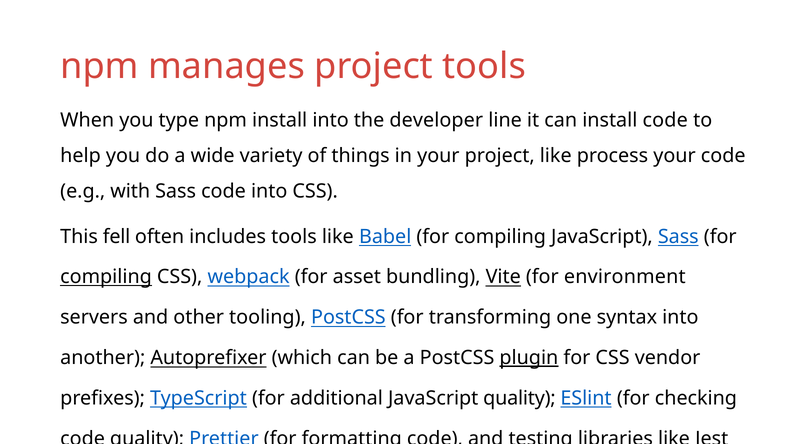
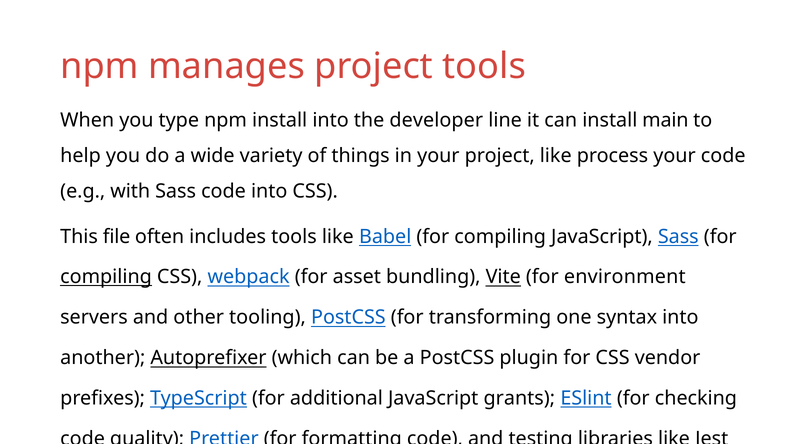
install code: code -> main
fell: fell -> file
plugin underline: present -> none
JavaScript quality: quality -> grants
